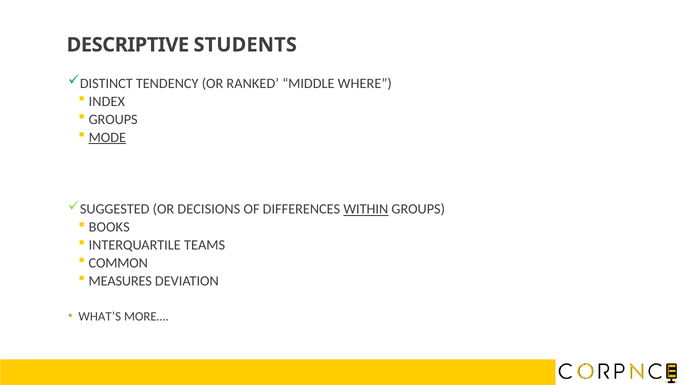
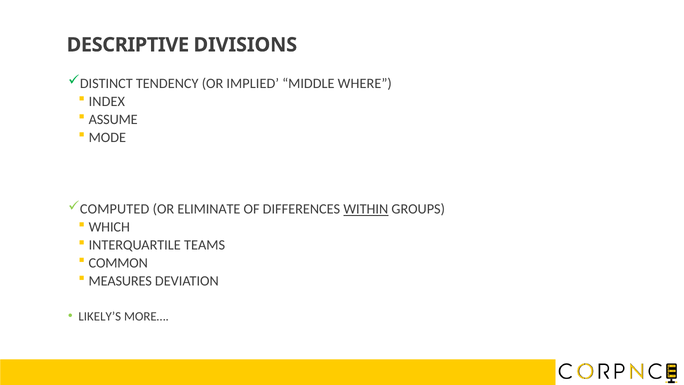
STUDENTS: STUDENTS -> DIVISIONS
RANKED: RANKED -> IMPLIED
GROUPS at (113, 119): GROUPS -> ASSUME
MODE underline: present -> none
SUGGESTED: SUGGESTED -> COMPUTED
DECISIONS: DECISIONS -> ELIMINATE
BOOKS: BOOKS -> WHICH
WHAT’S: WHAT’S -> LIKELY’S
